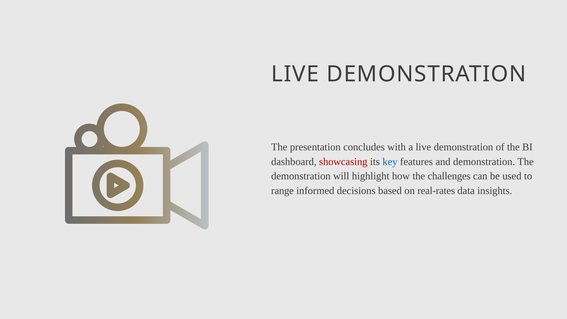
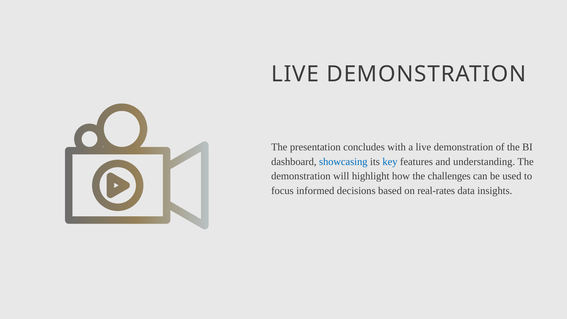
showcasing colour: red -> blue
and demonstration: demonstration -> understanding
range: range -> focus
